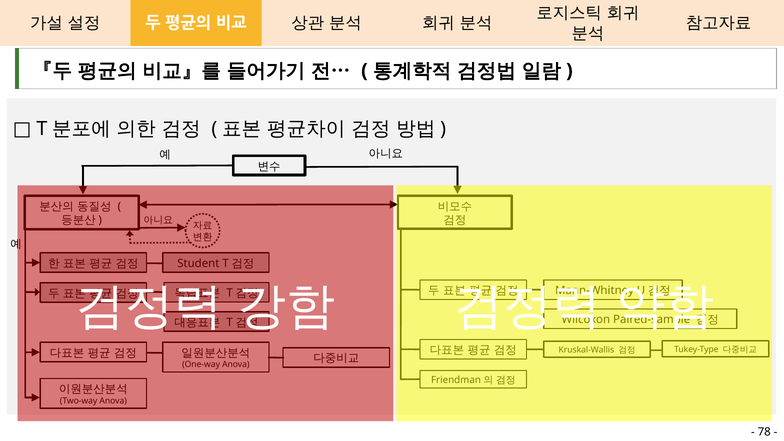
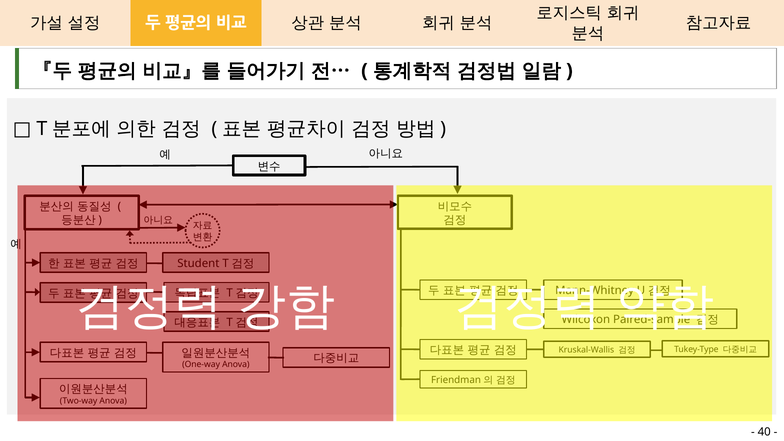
78: 78 -> 40
